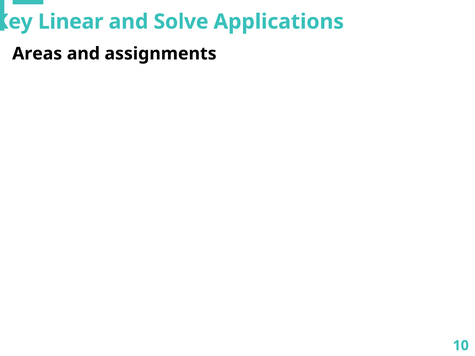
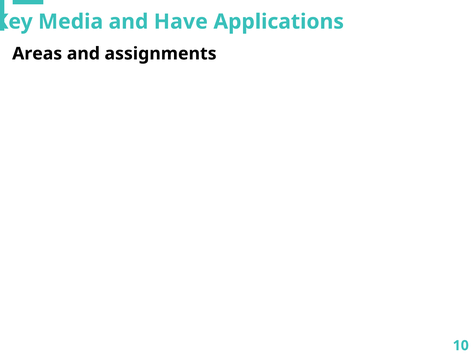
Linear: Linear -> Media
Solve: Solve -> Have
